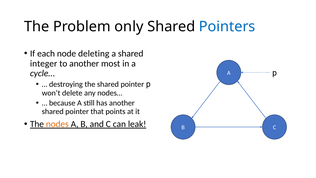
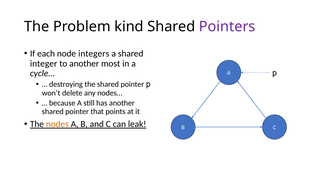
only: only -> kind
Pointers colour: blue -> purple
deleting: deleting -> integers
